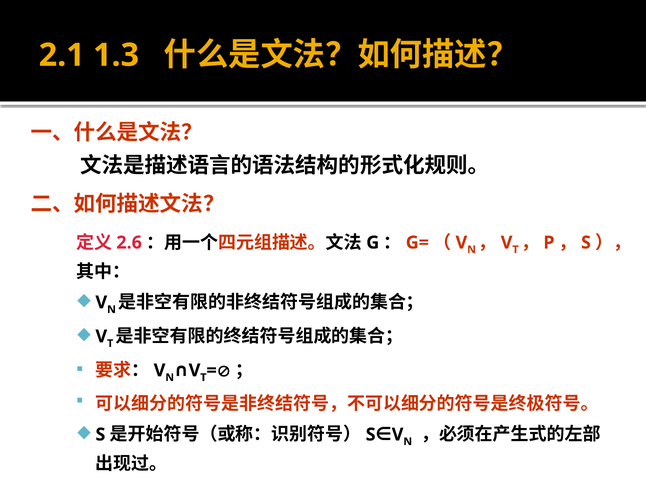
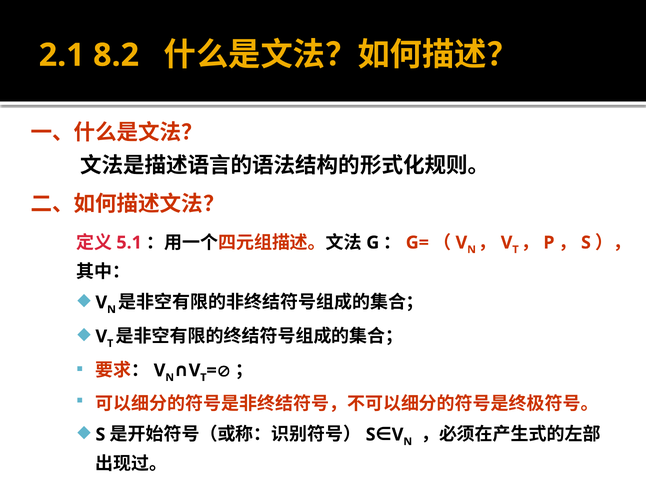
1.3: 1.3 -> 8.2
2.6: 2.6 -> 5.1
